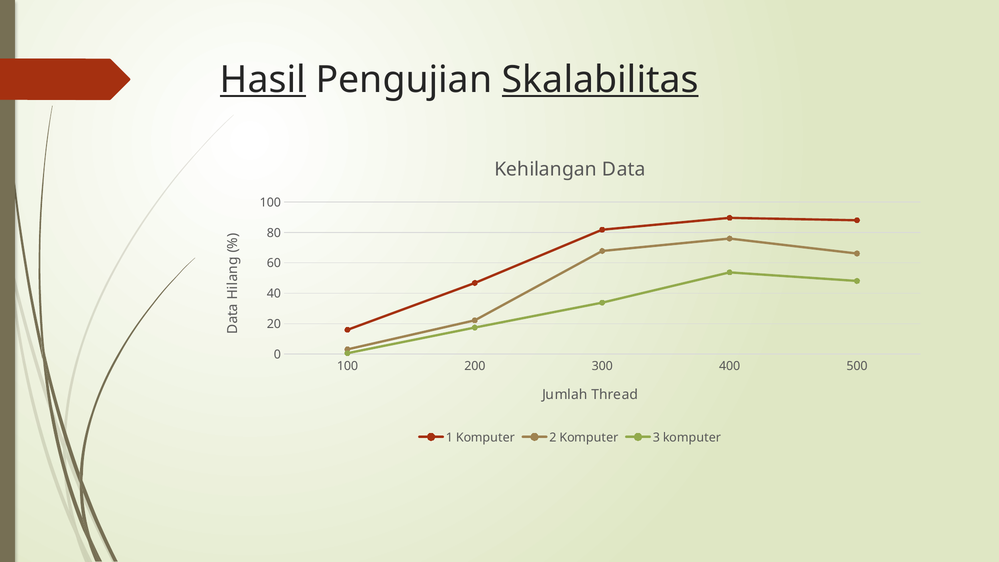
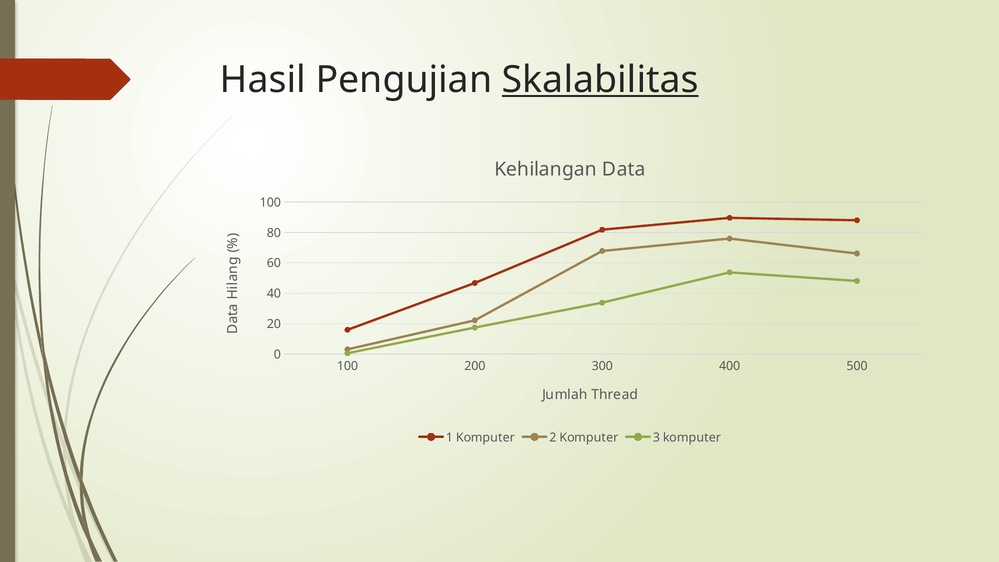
Hasil underline: present -> none
